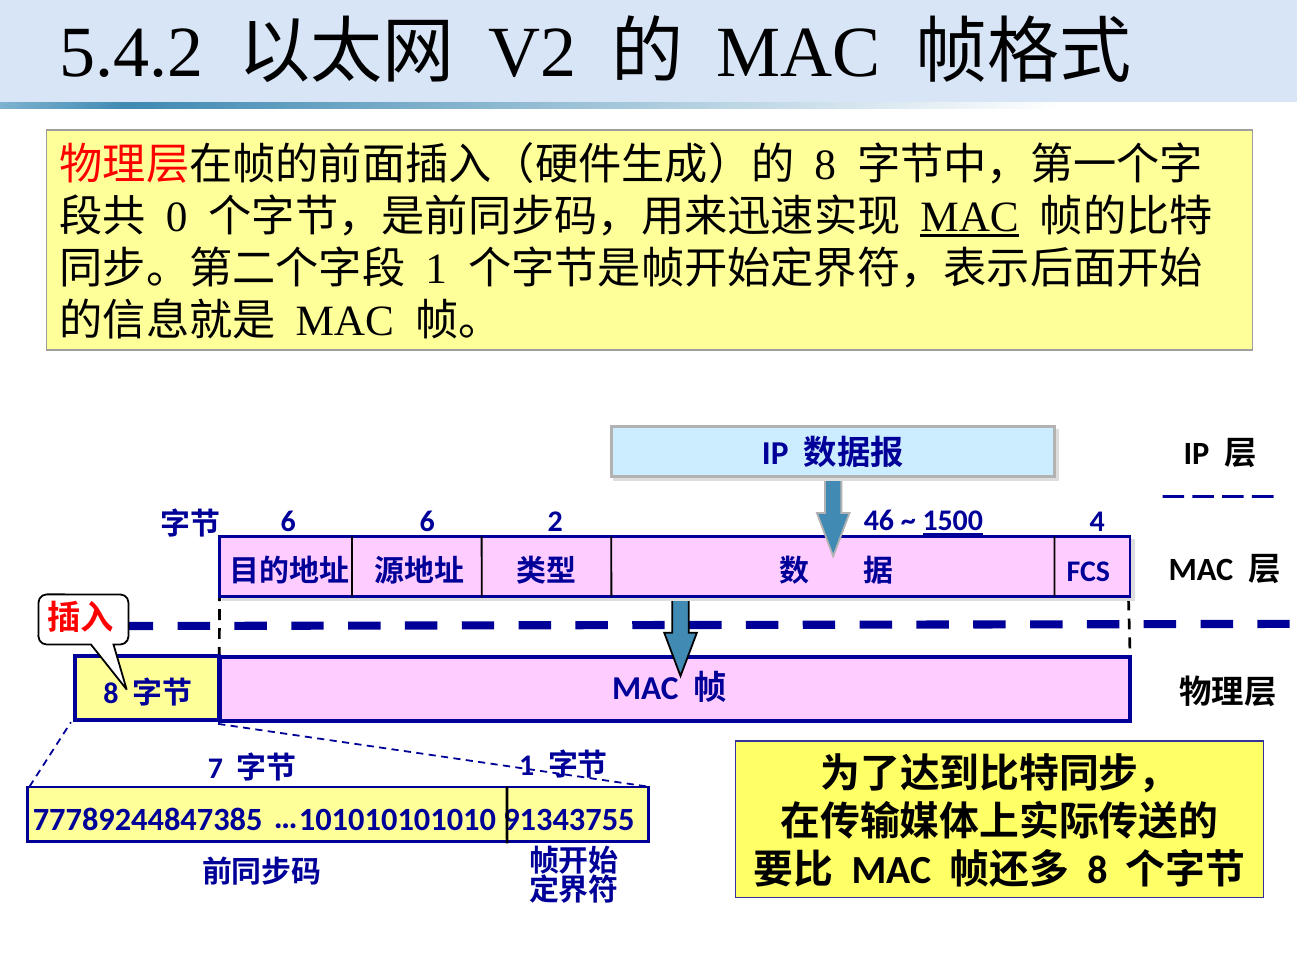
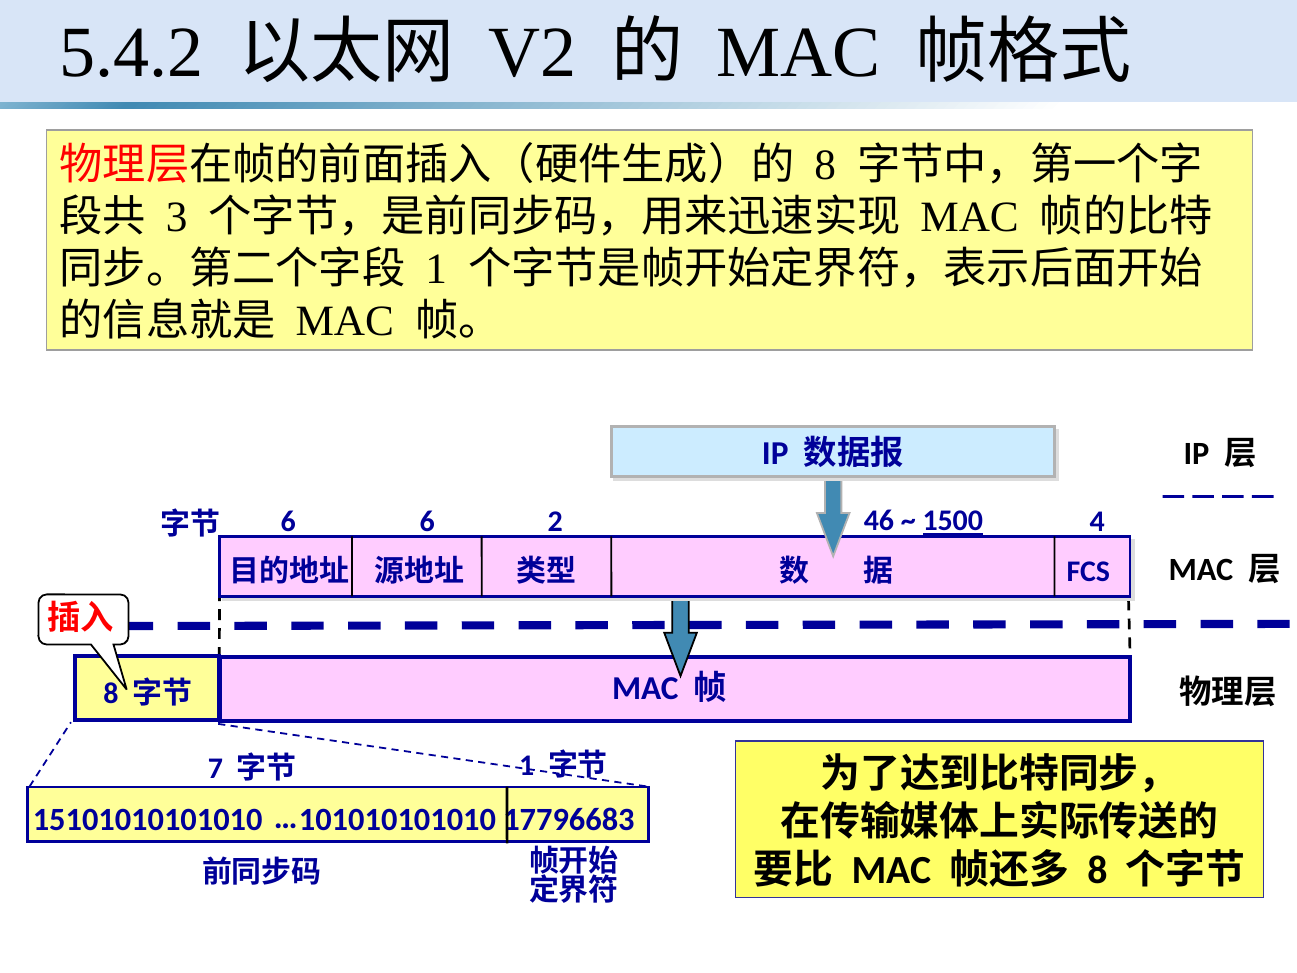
0: 0 -> 3
MAC at (970, 217) underline: present -> none
77789244847385: 77789244847385 -> 15101010101010
91343755: 91343755 -> 17796683
